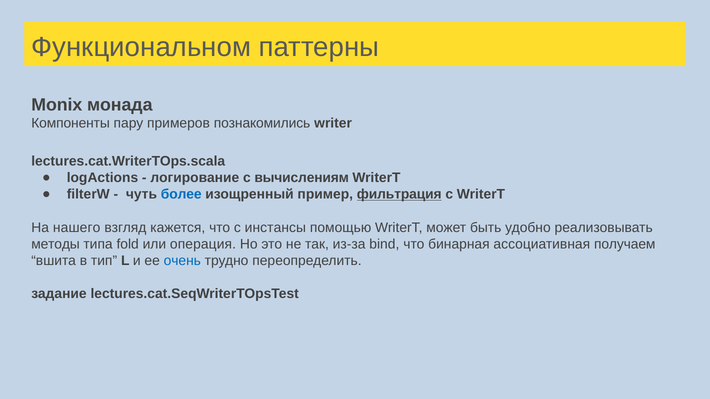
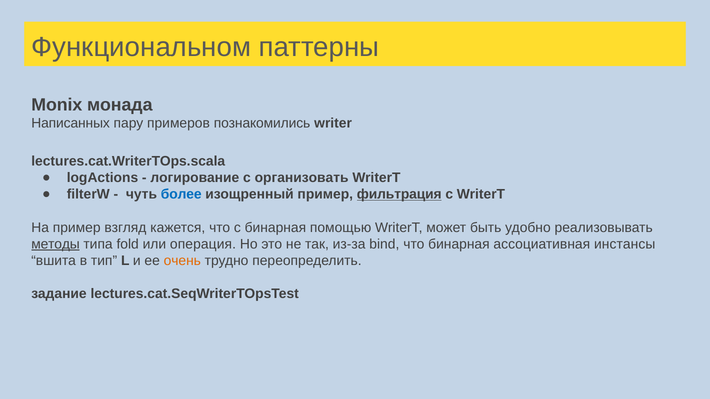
Компоненты: Компоненты -> Написанных
вычислениям: вычислениям -> организовать
На нашего: нашего -> пример
с инстансы: инстансы -> бинарная
методы underline: none -> present
получаем: получаем -> инстансы
очень colour: blue -> orange
